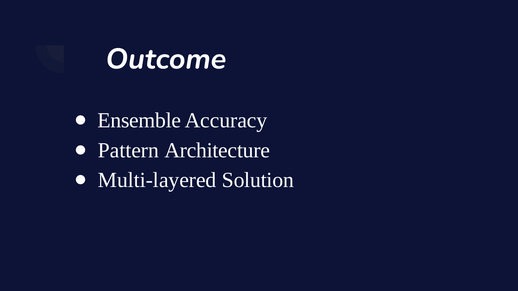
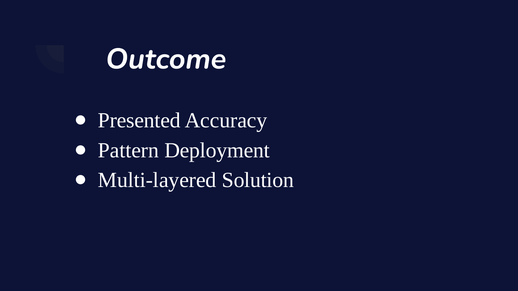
Ensemble: Ensemble -> Presented
Architecture: Architecture -> Deployment
